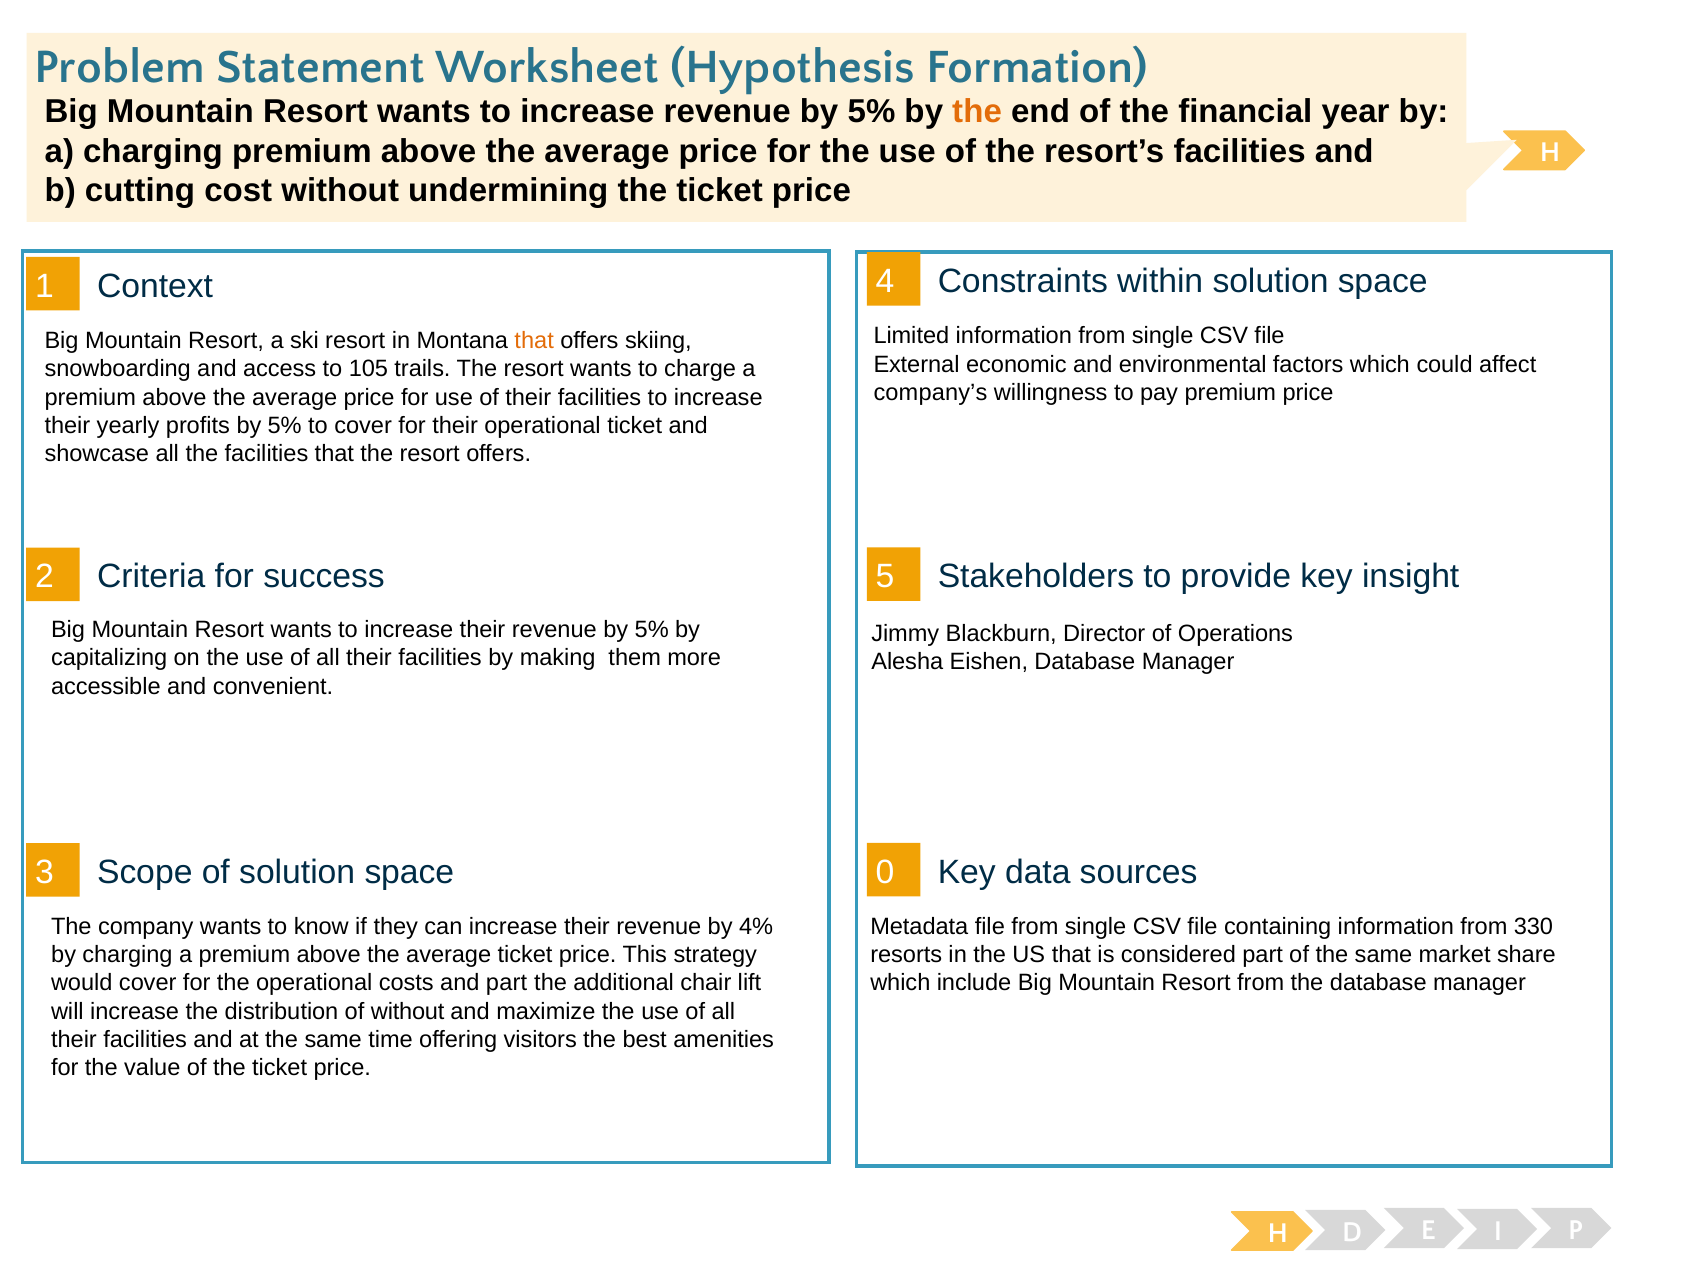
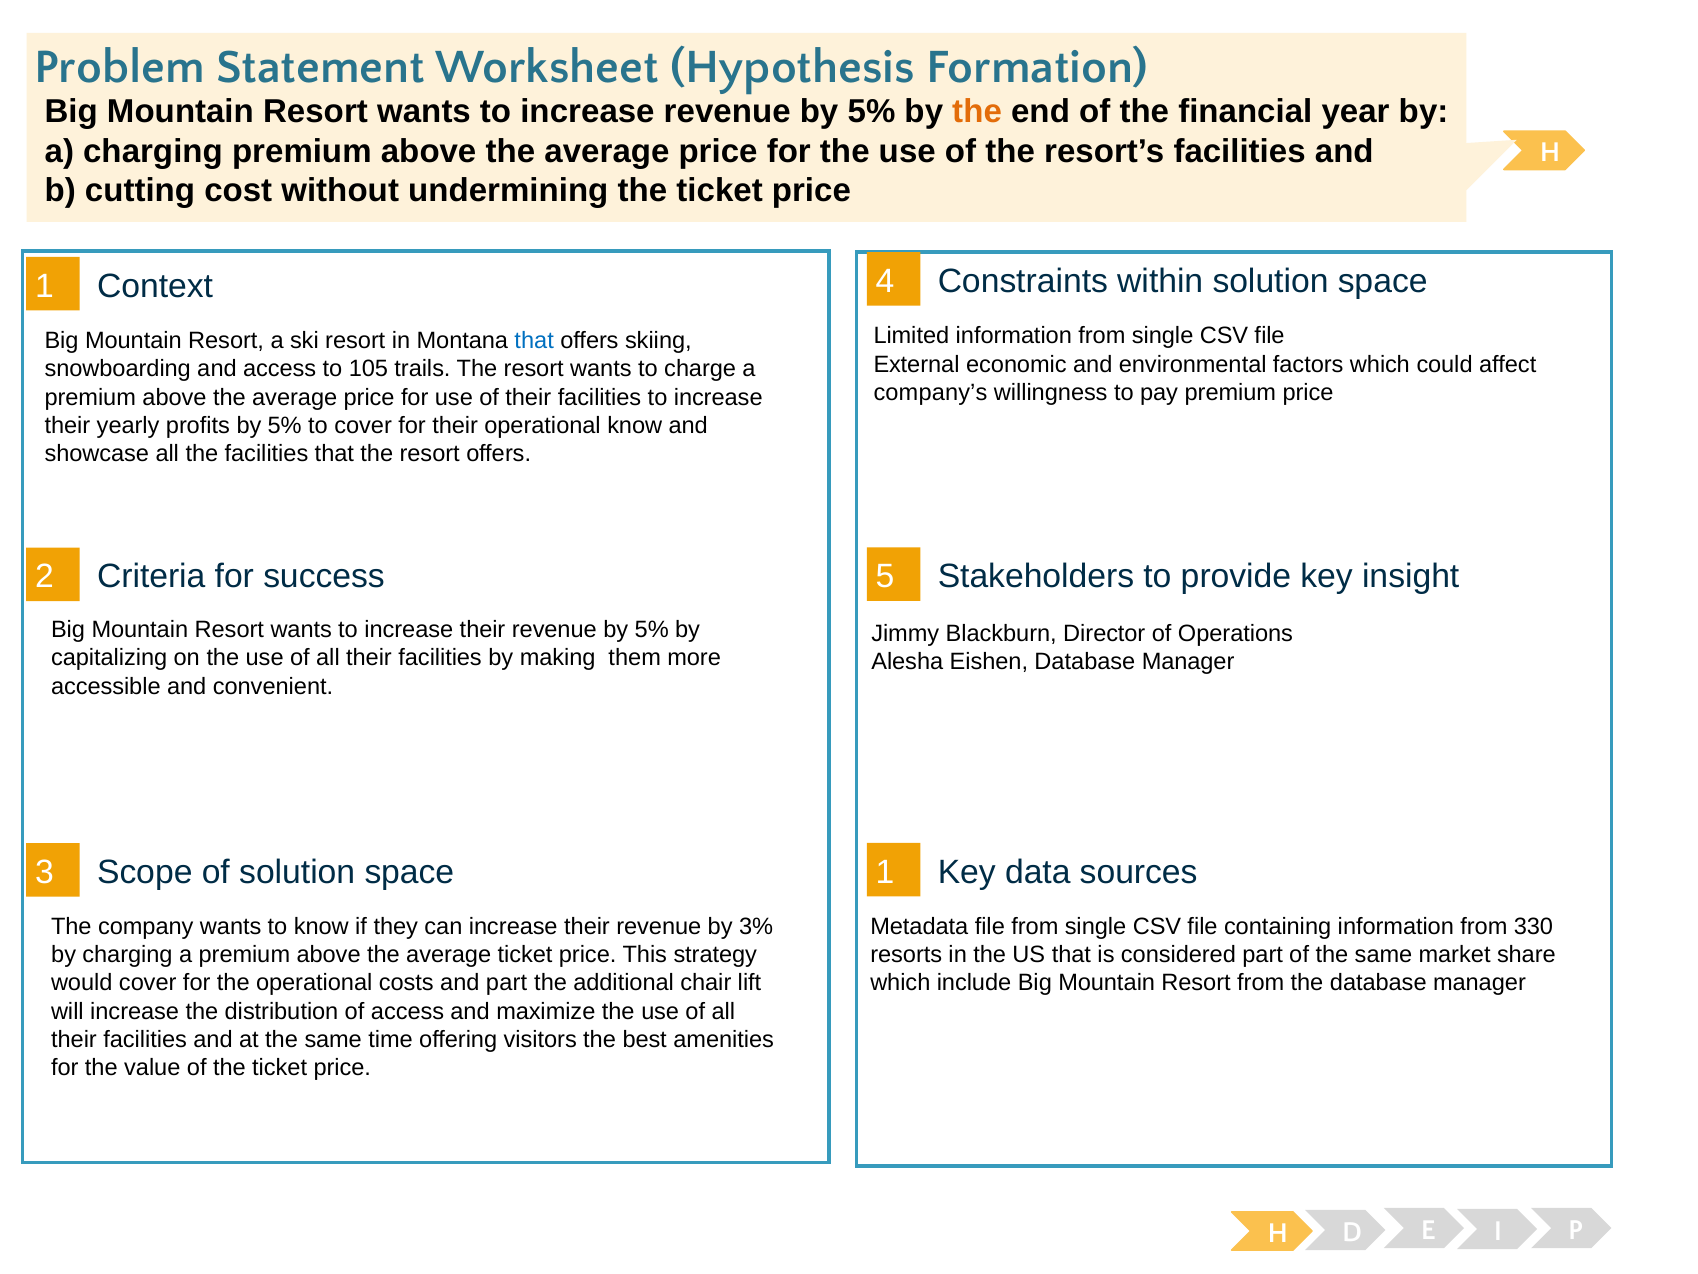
that at (534, 340) colour: orange -> blue
operational ticket: ticket -> know
3 0: 0 -> 1
4%: 4% -> 3%
of without: without -> access
